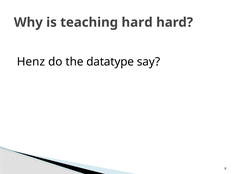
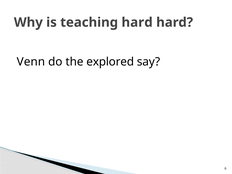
Henz: Henz -> Venn
datatype: datatype -> explored
